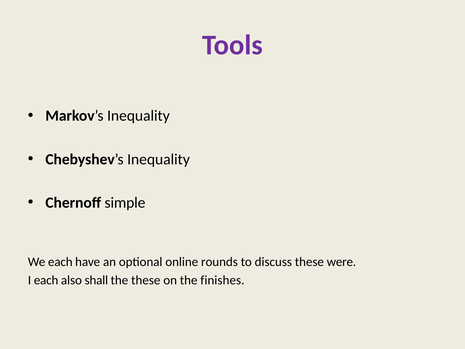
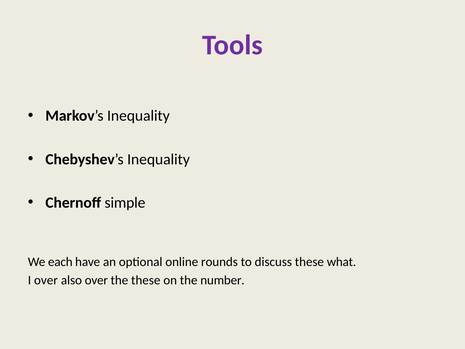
were: were -> what
I each: each -> over
also shall: shall -> over
finishes: finishes -> number
